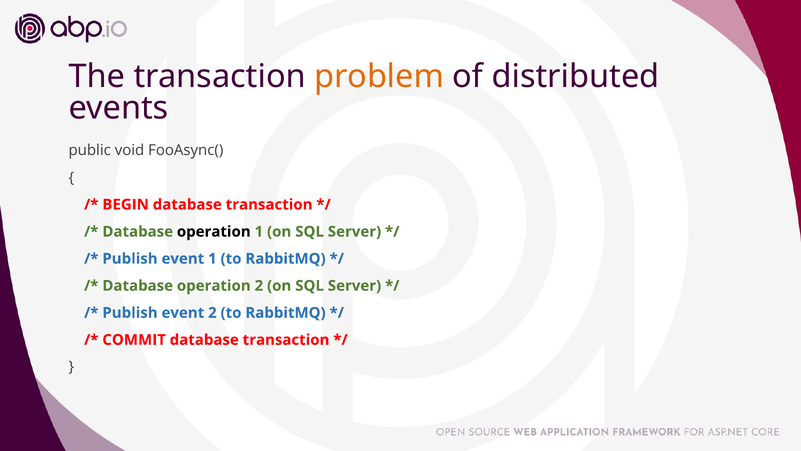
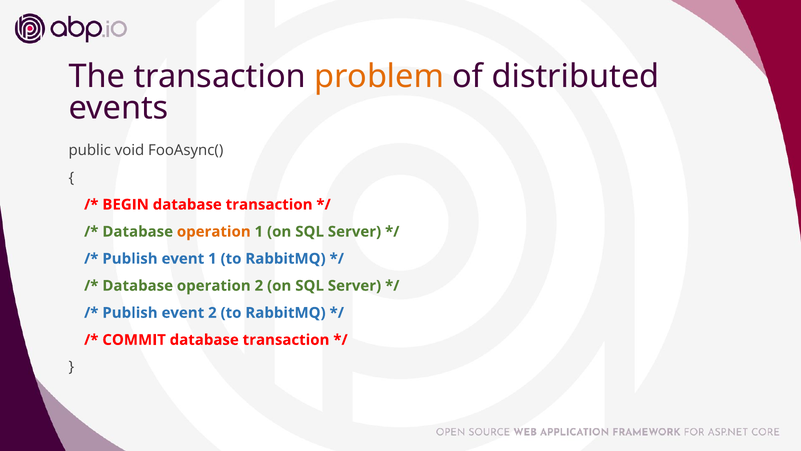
operation at (214, 231) colour: black -> orange
